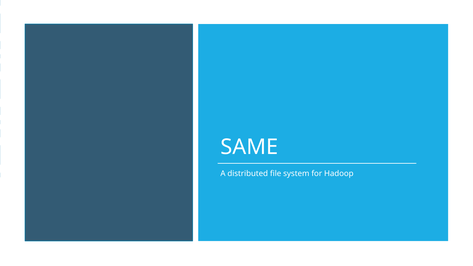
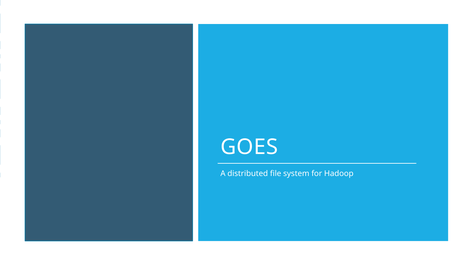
SAME: SAME -> GOES
